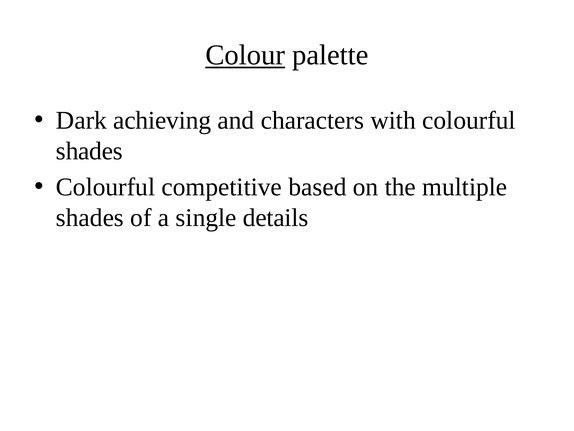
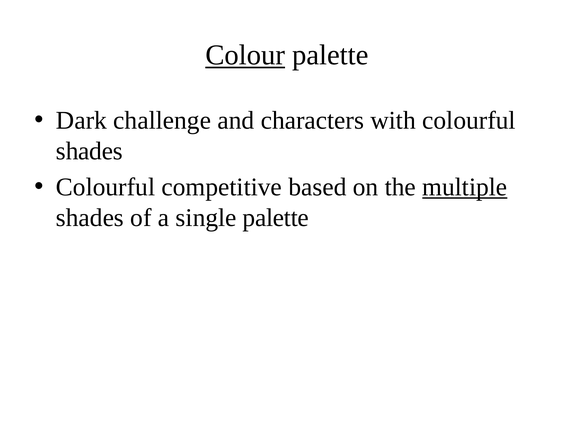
achieving: achieving -> challenge
multiple underline: none -> present
single details: details -> palette
